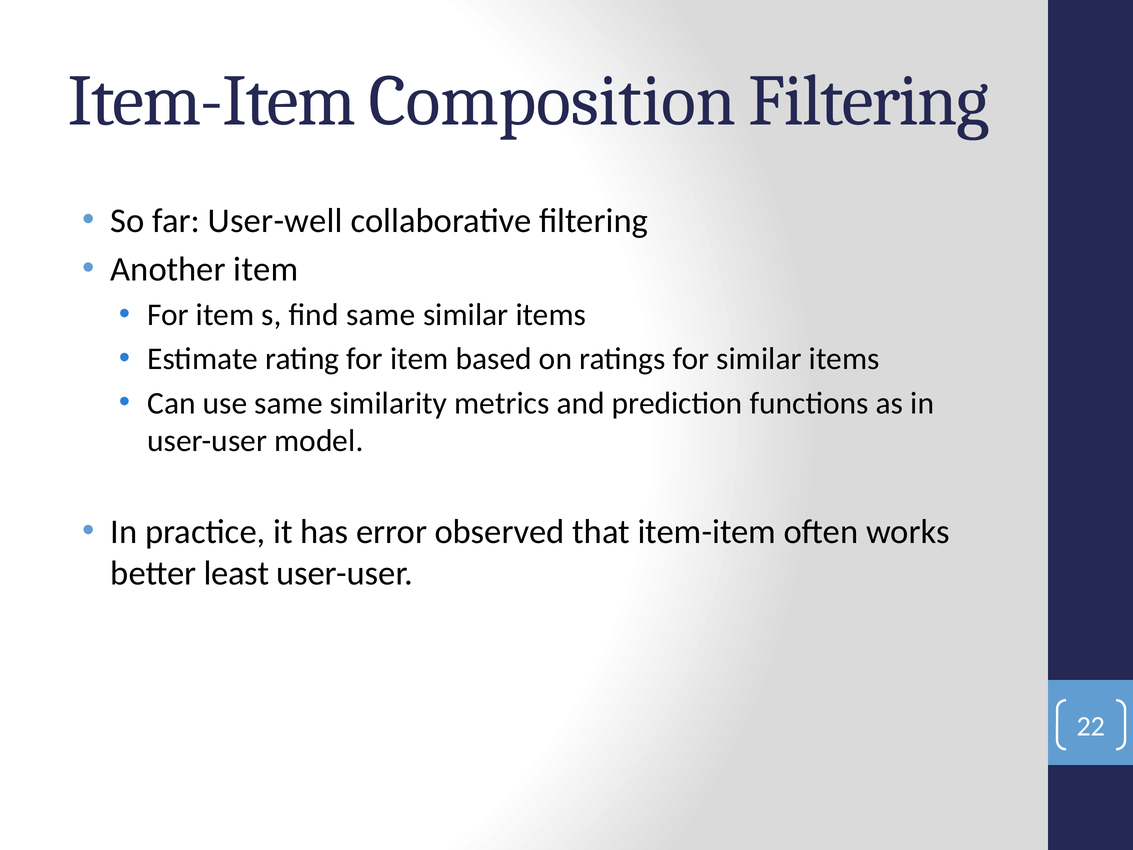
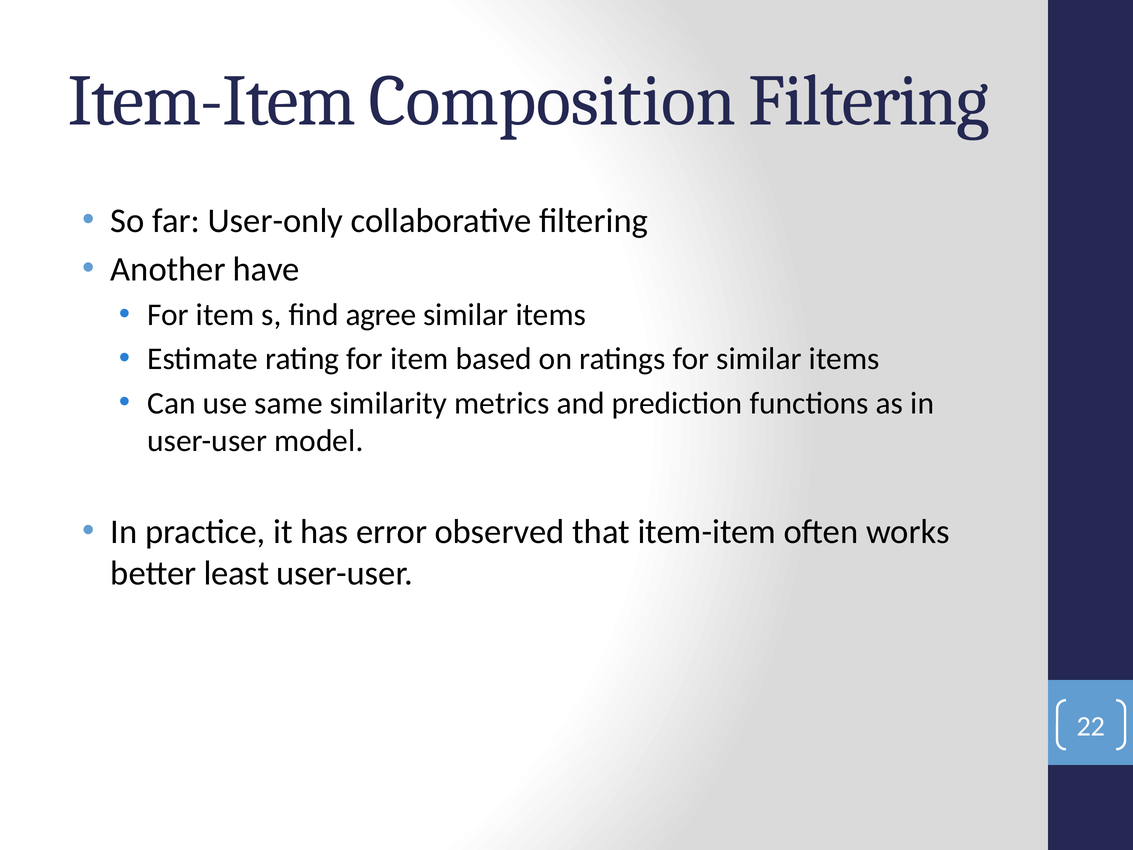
User-well: User-well -> User-only
Another item: item -> have
find same: same -> agree
